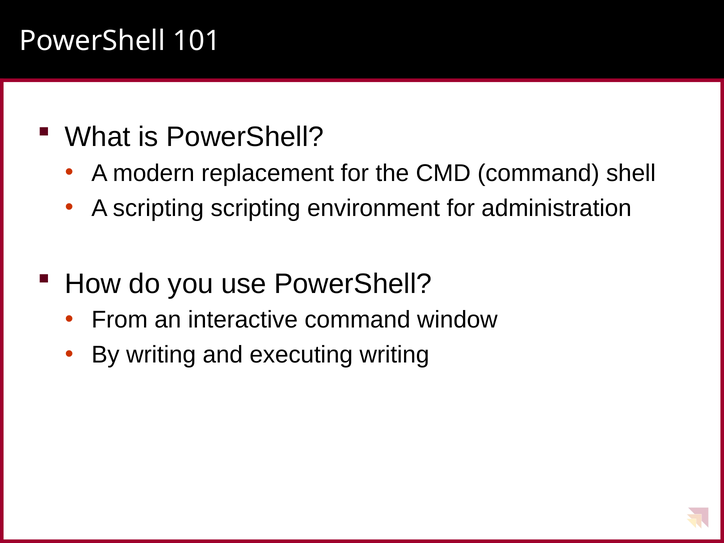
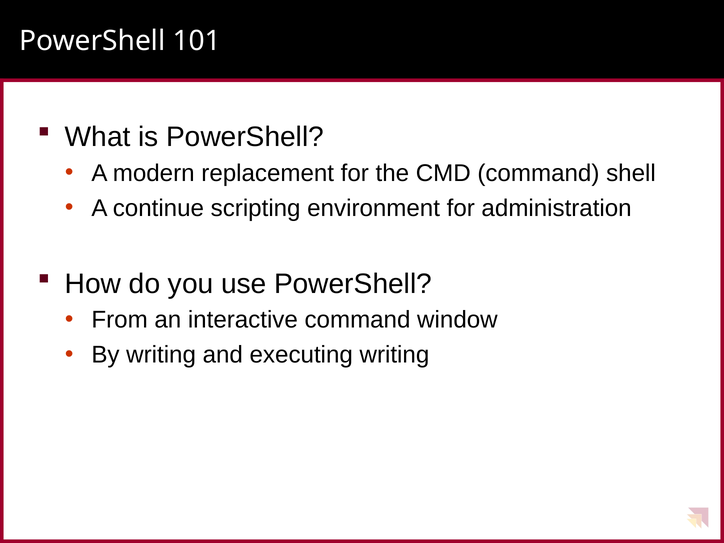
A scripting: scripting -> continue
